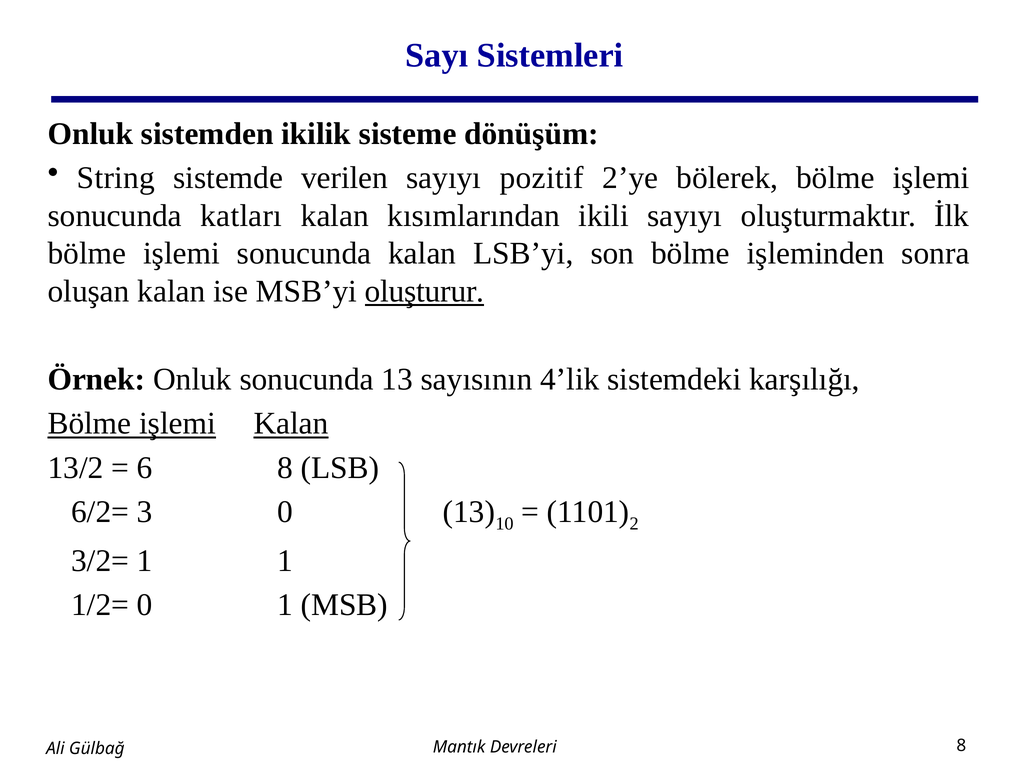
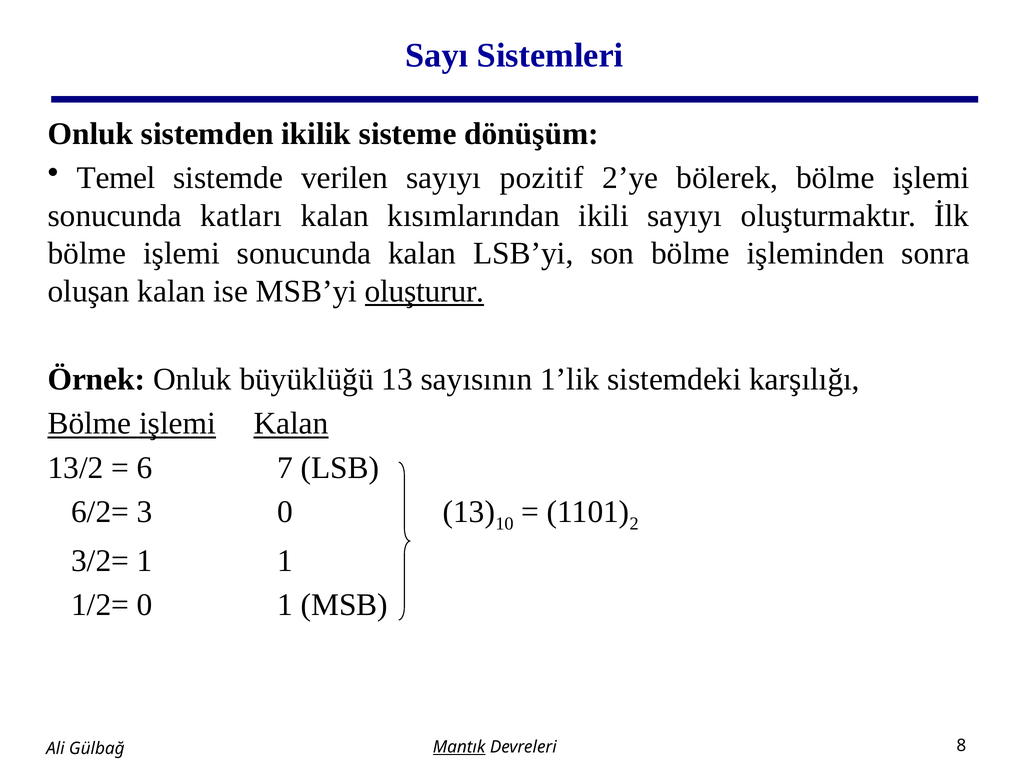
String: String -> Temel
Onluk sonucunda: sonucunda -> büyüklüğü
4’lik: 4’lik -> 1’lik
6 8: 8 -> 7
Mantık underline: none -> present
